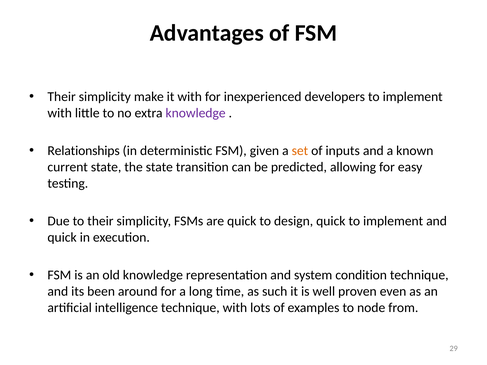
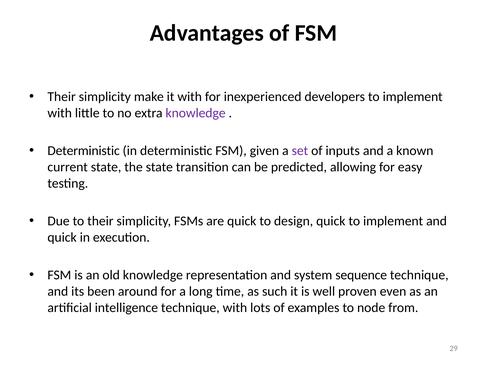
Relationships at (84, 151): Relationships -> Deterministic
set colour: orange -> purple
condition: condition -> sequence
